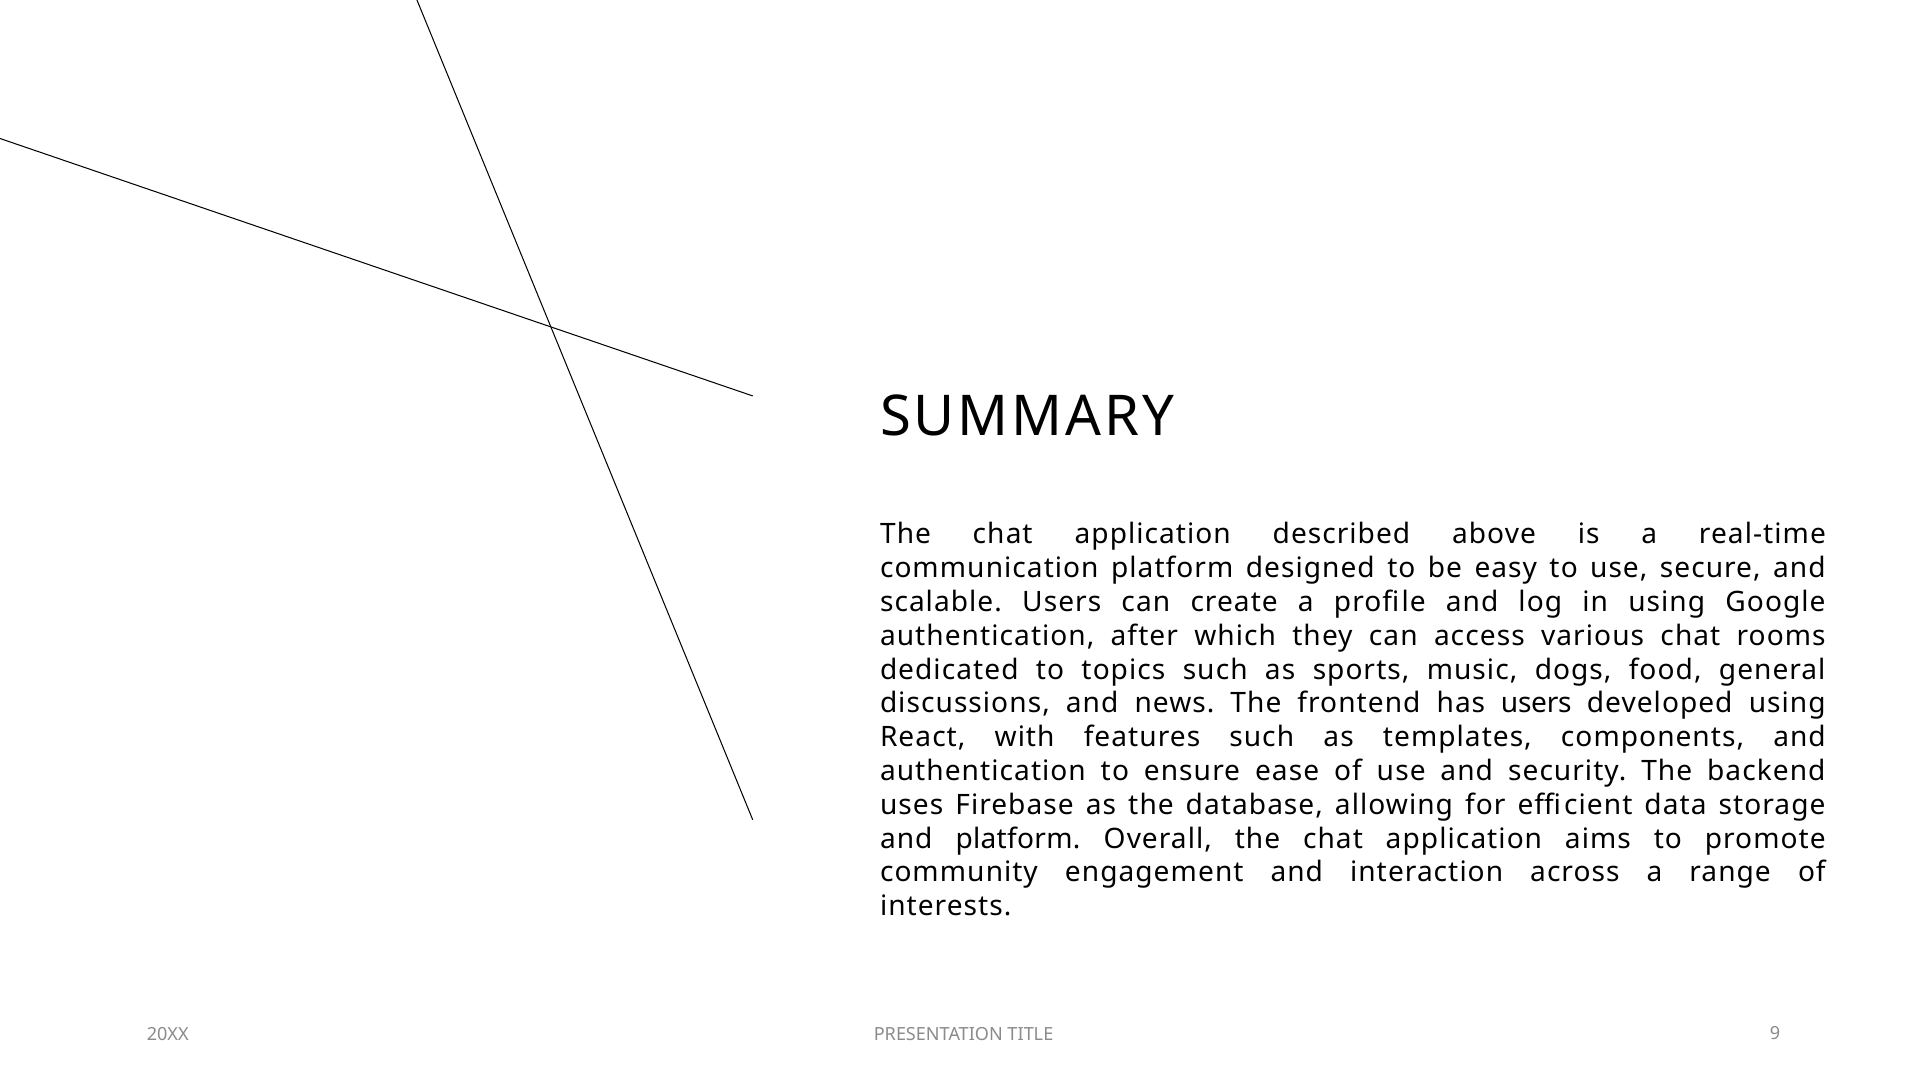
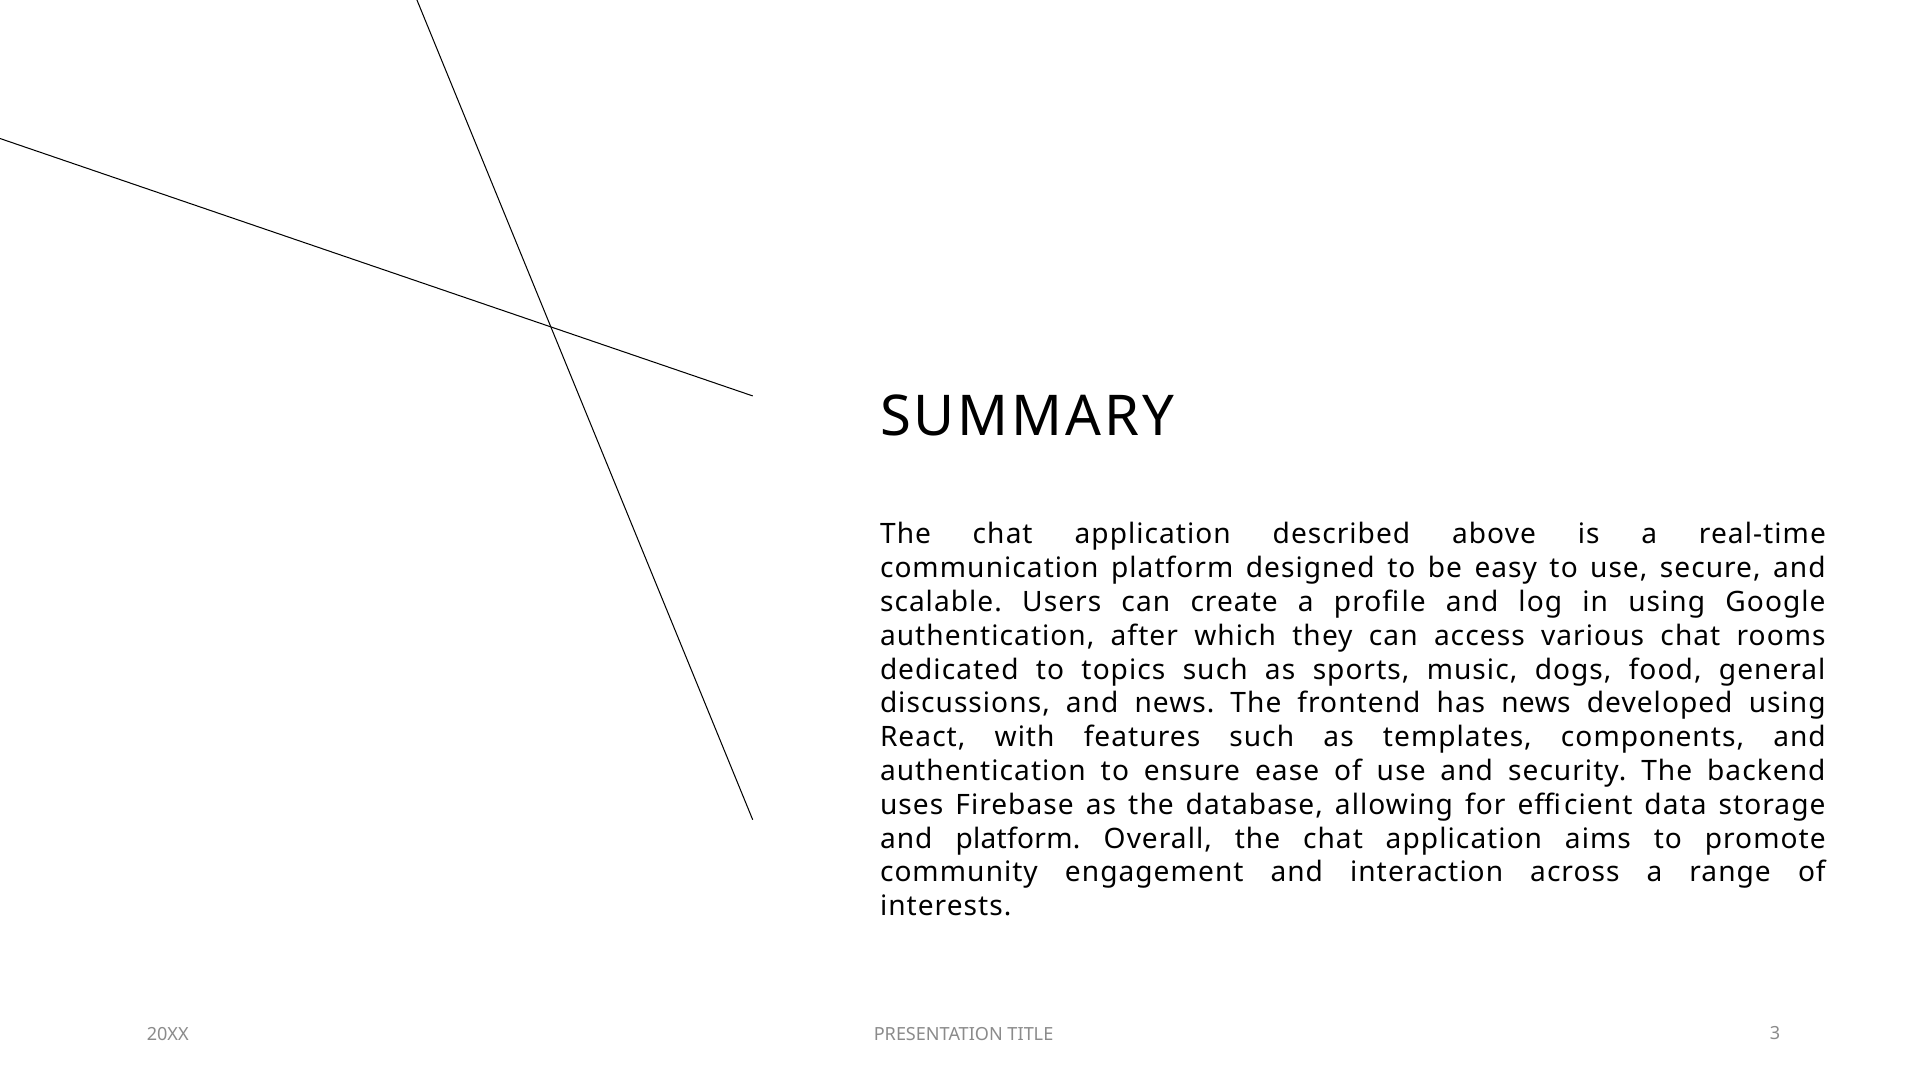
has users: users -> news
9: 9 -> 3
